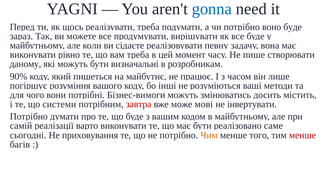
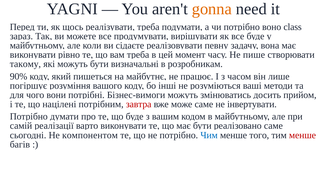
gonna colour: blue -> orange
воно буде: буде -> class
даному: даному -> такому
містить: містить -> прийом
системи: системи -> націлені
може мові: мові -> саме
приховування: приховування -> компонентом
Чим colour: orange -> blue
